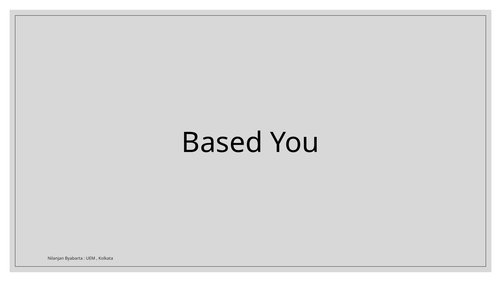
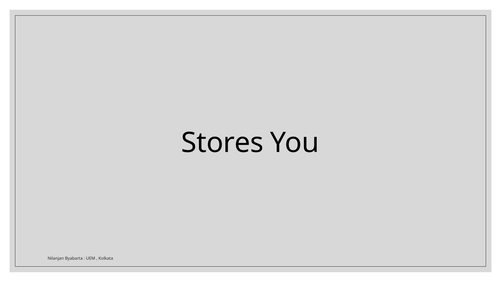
Based: Based -> Stores
